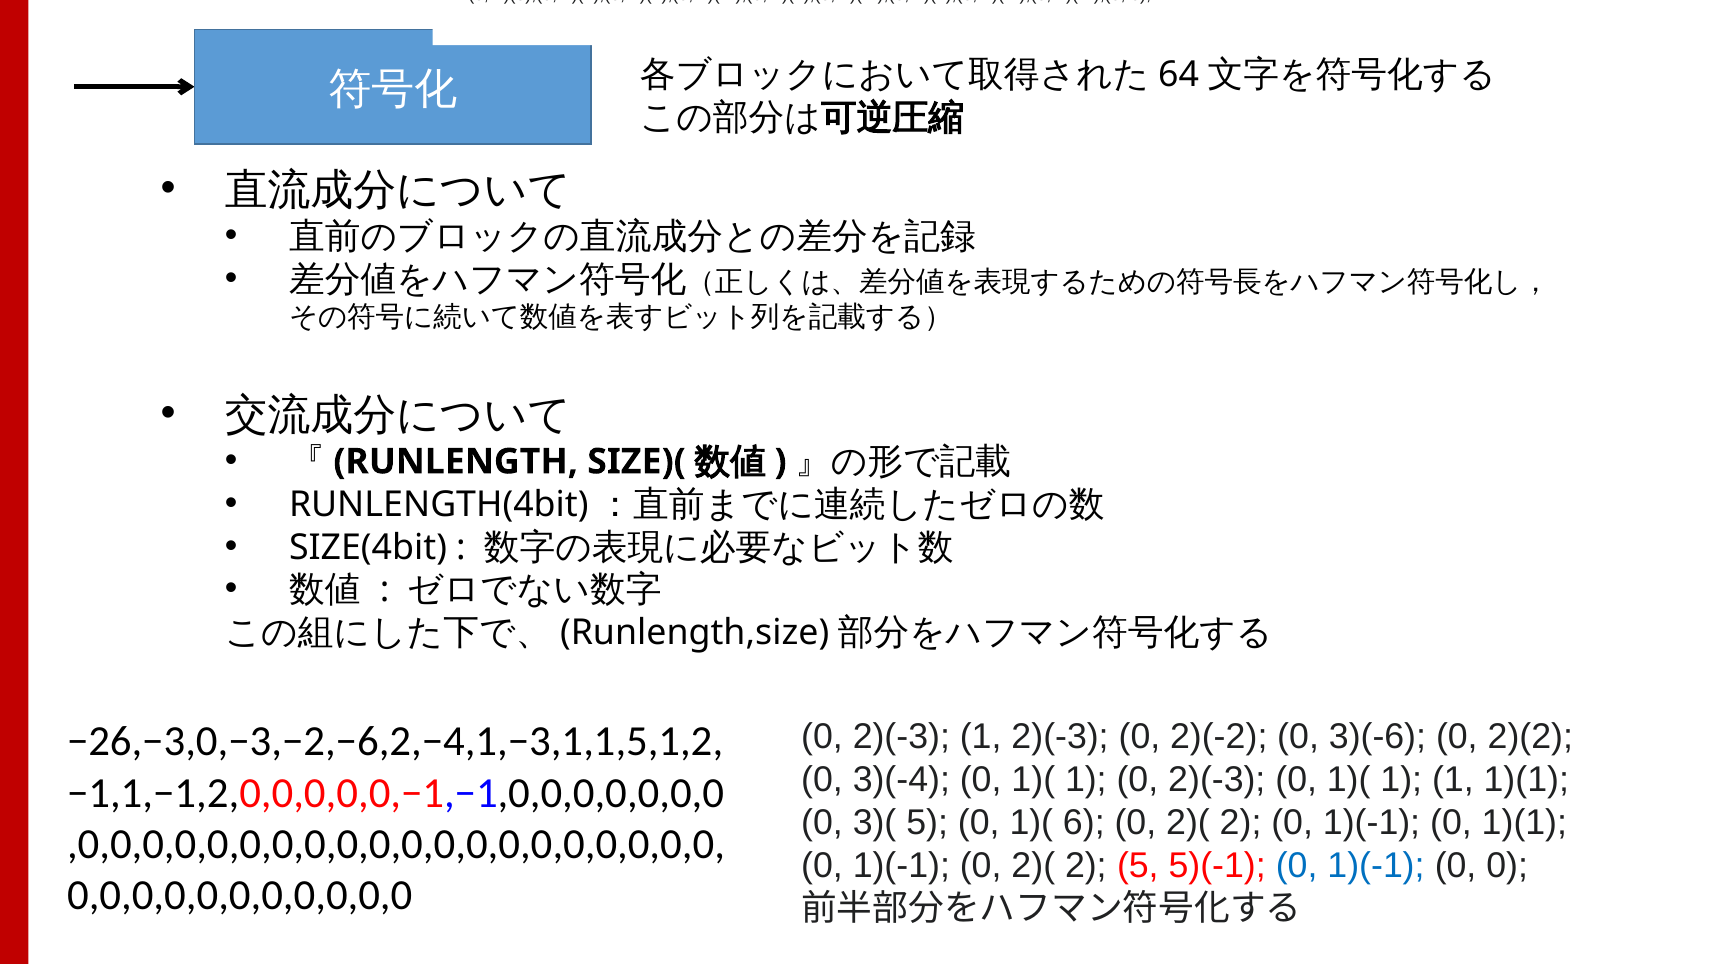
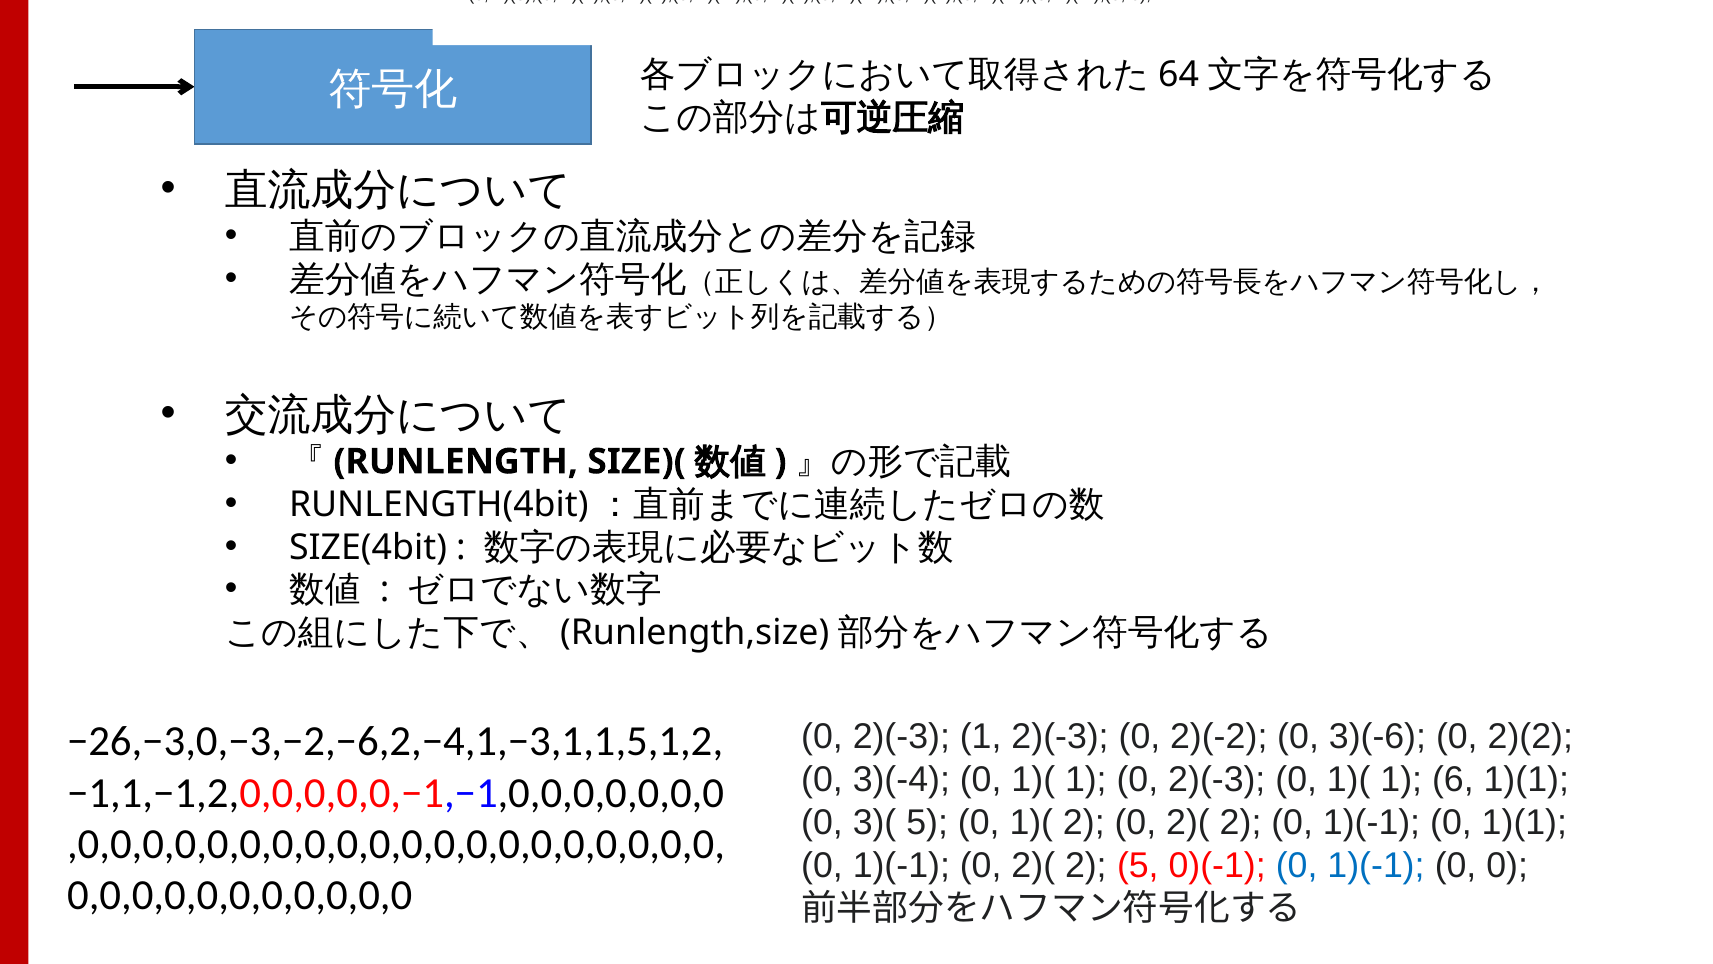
1 1: 1 -> 6
1)( 6: 6 -> 2
5)(-1: 5)(-1 -> 0)(-1
